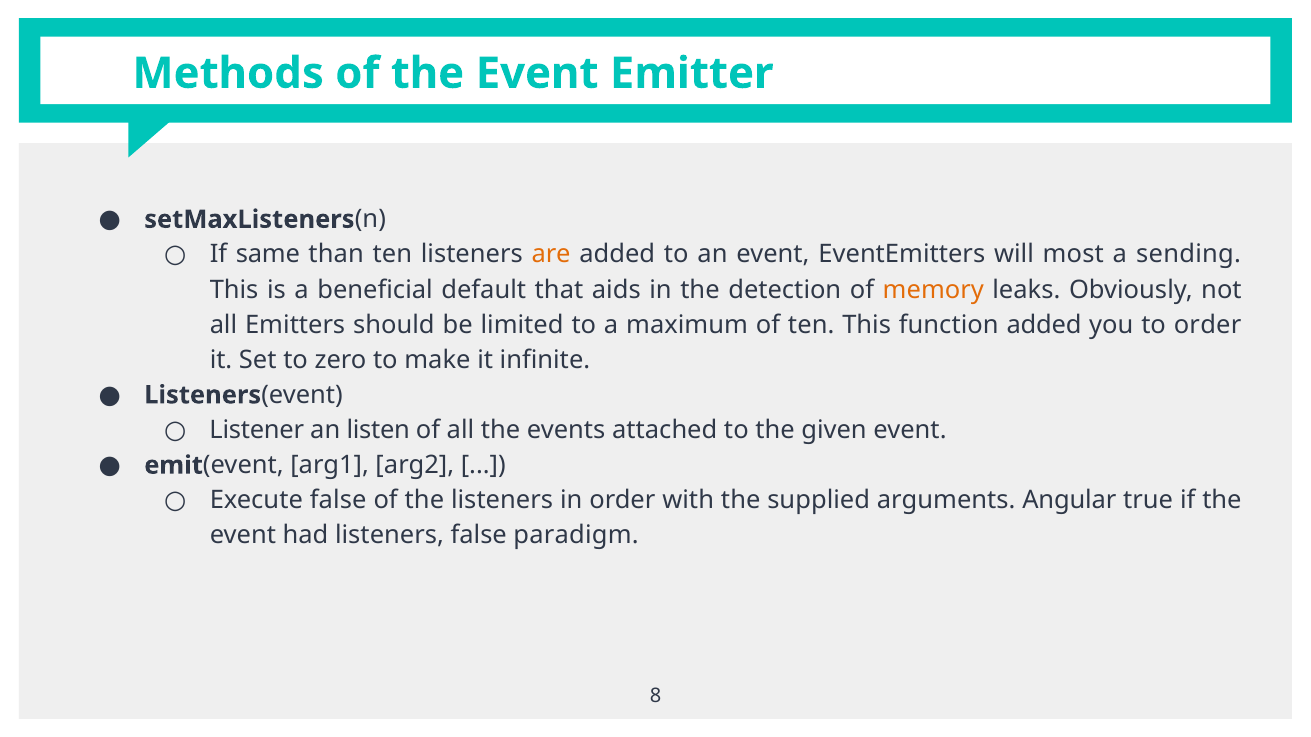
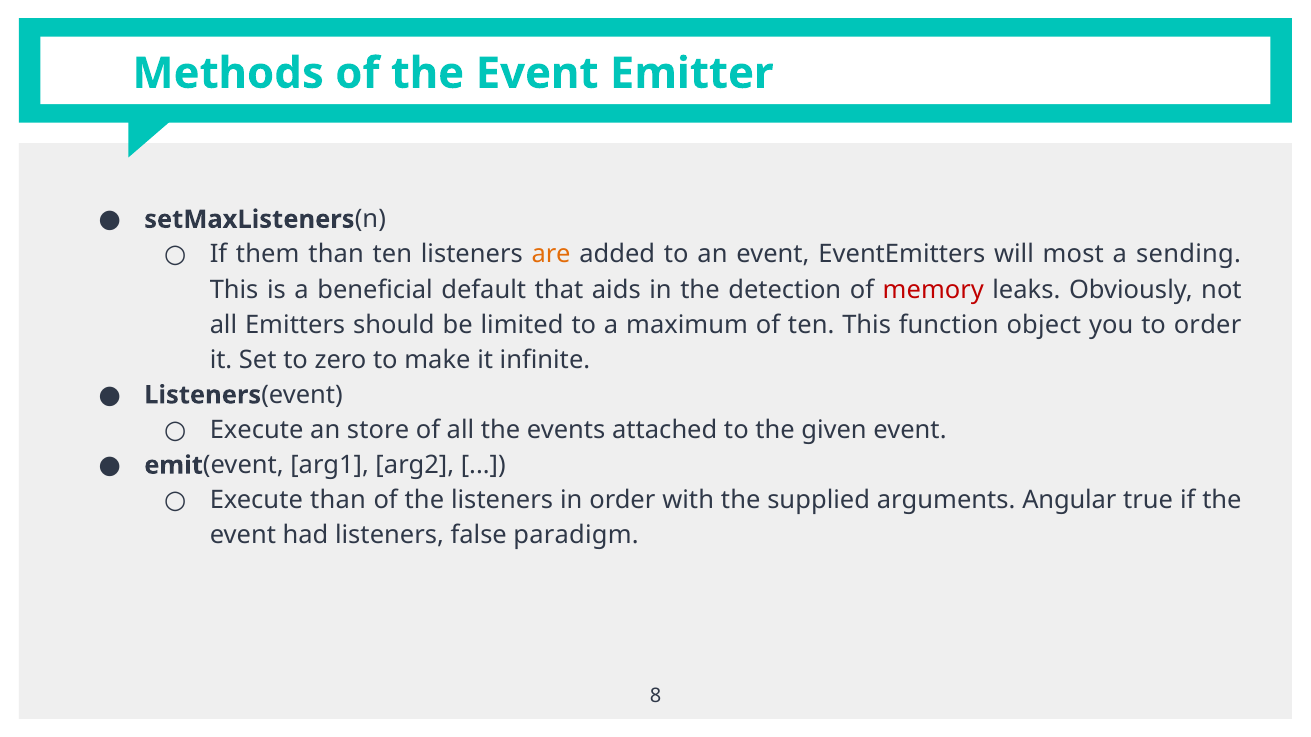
same: same -> them
memory colour: orange -> red
function added: added -> object
Listener at (257, 430): Listener -> Execute
listen: listen -> store
Execute false: false -> than
